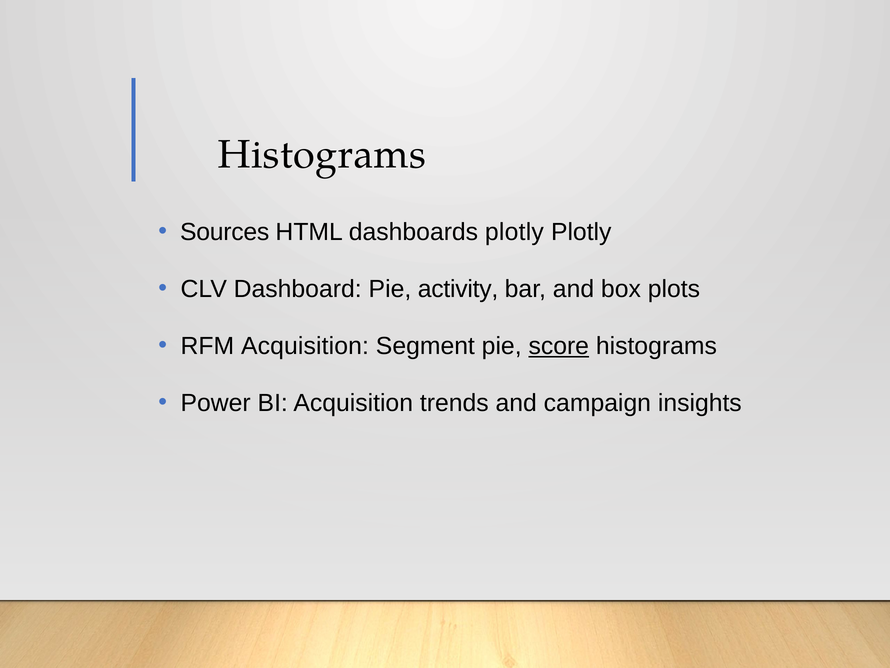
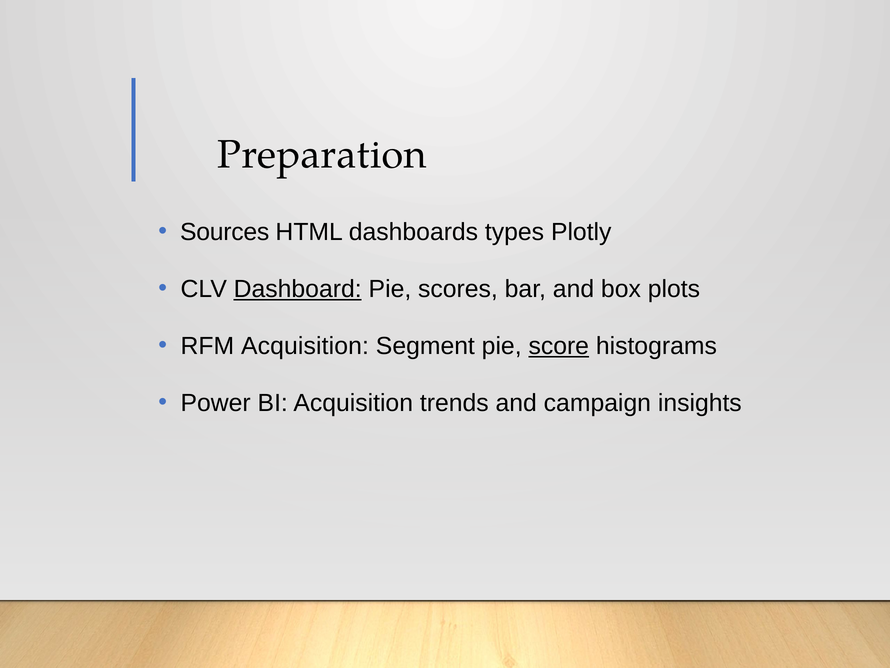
Histograms at (322, 154): Histograms -> Preparation
dashboards plotly: plotly -> types
Dashboard underline: none -> present
activity: activity -> scores
